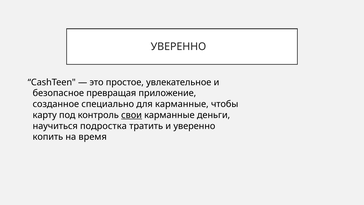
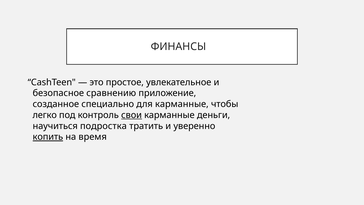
УВЕРЕННО at (178, 46): УВЕРЕННО -> ФИНАНСЫ
превращая: превращая -> сравнению
карту: карту -> легко
копить underline: none -> present
